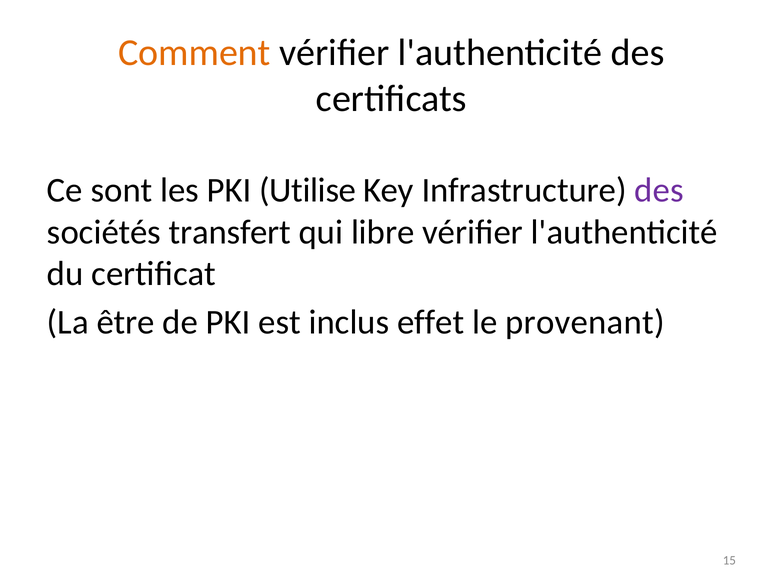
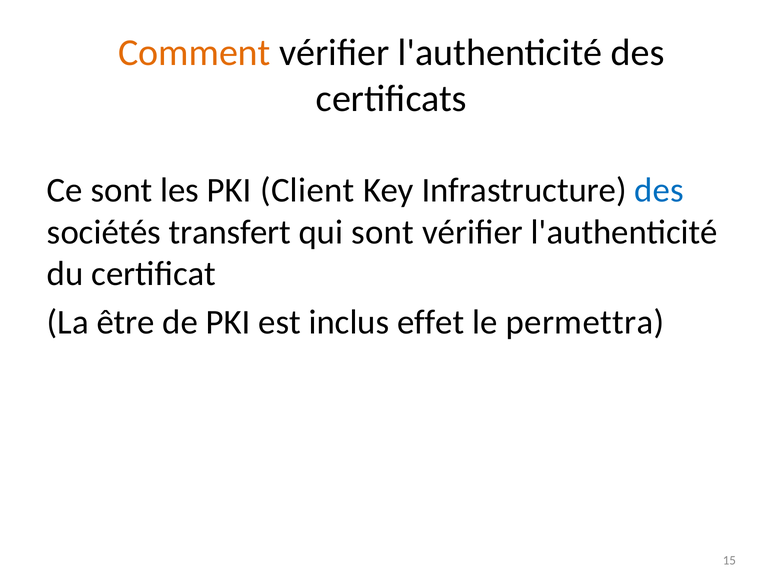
Utilise: Utilise -> Client
des at (659, 190) colour: purple -> blue
qui libre: libre -> sont
provenant: provenant -> permettra
